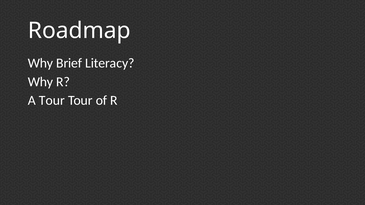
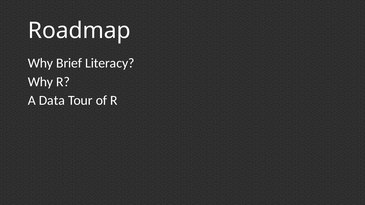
A Tour: Tour -> Data
